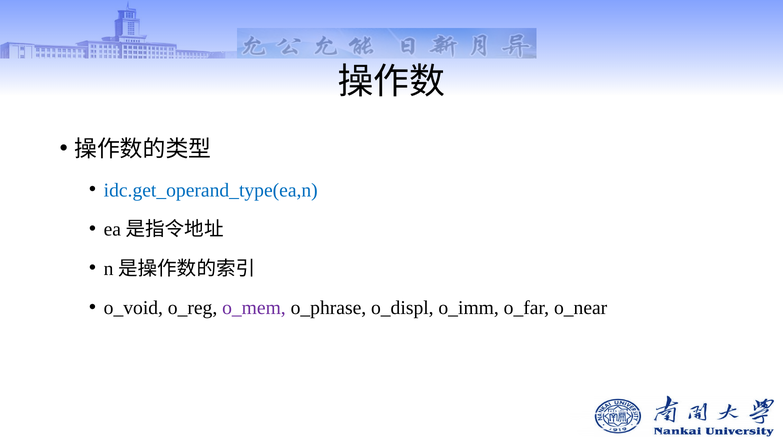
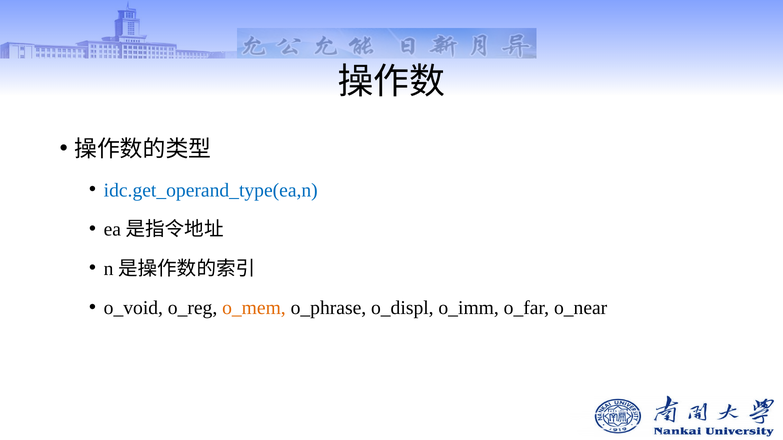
o_mem colour: purple -> orange
